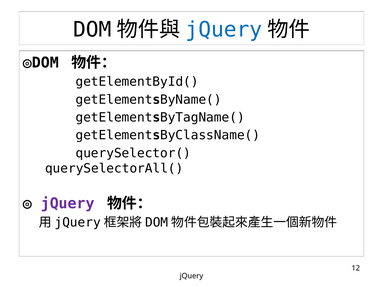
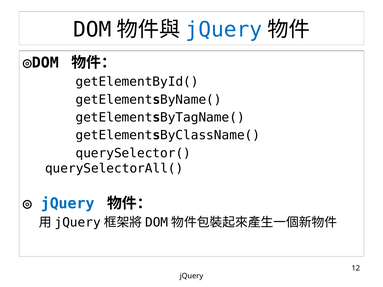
jQuery at (68, 204) colour: purple -> blue
